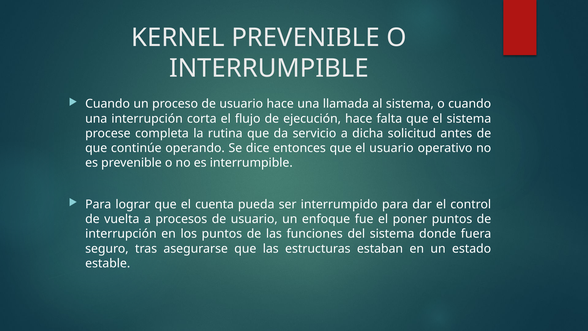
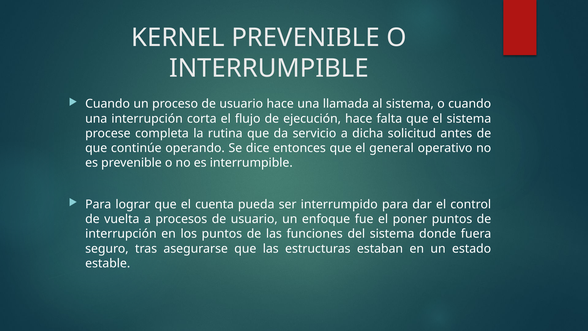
el usuario: usuario -> general
